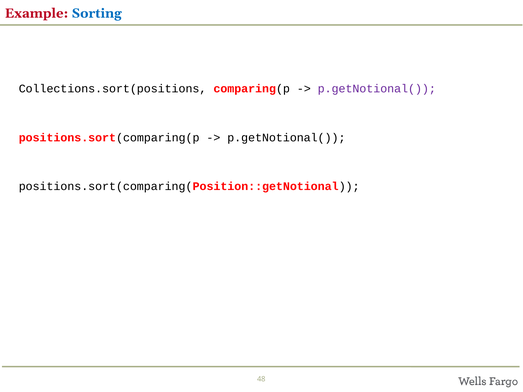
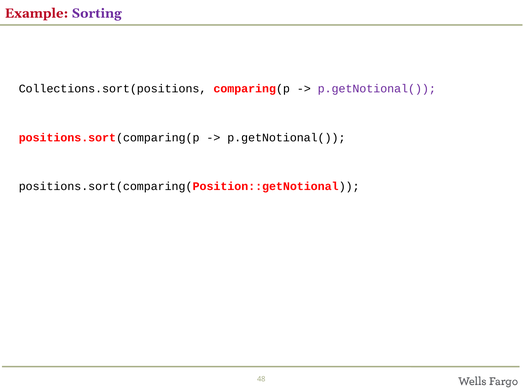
Sorting colour: blue -> purple
